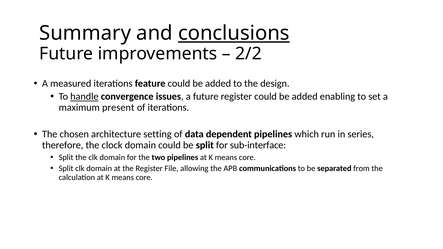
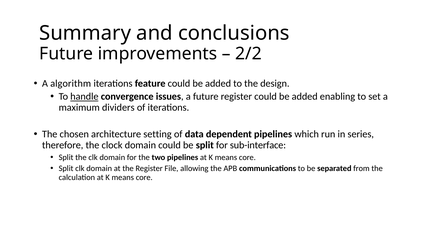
conclusions underline: present -> none
measured: measured -> algorithm
present: present -> dividers
